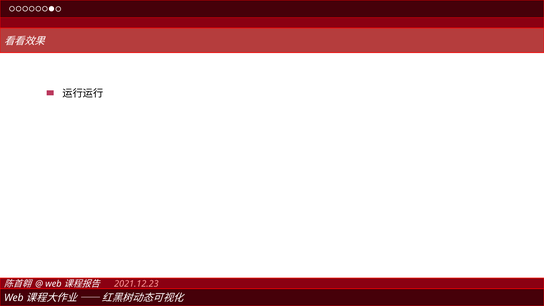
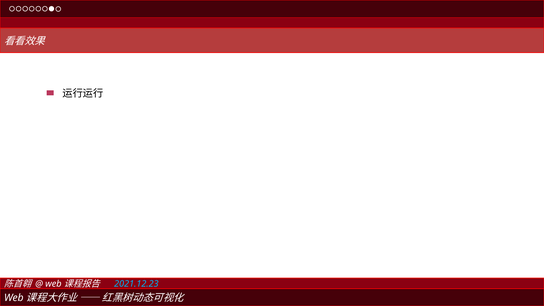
2021.12.23 colour: pink -> light blue
